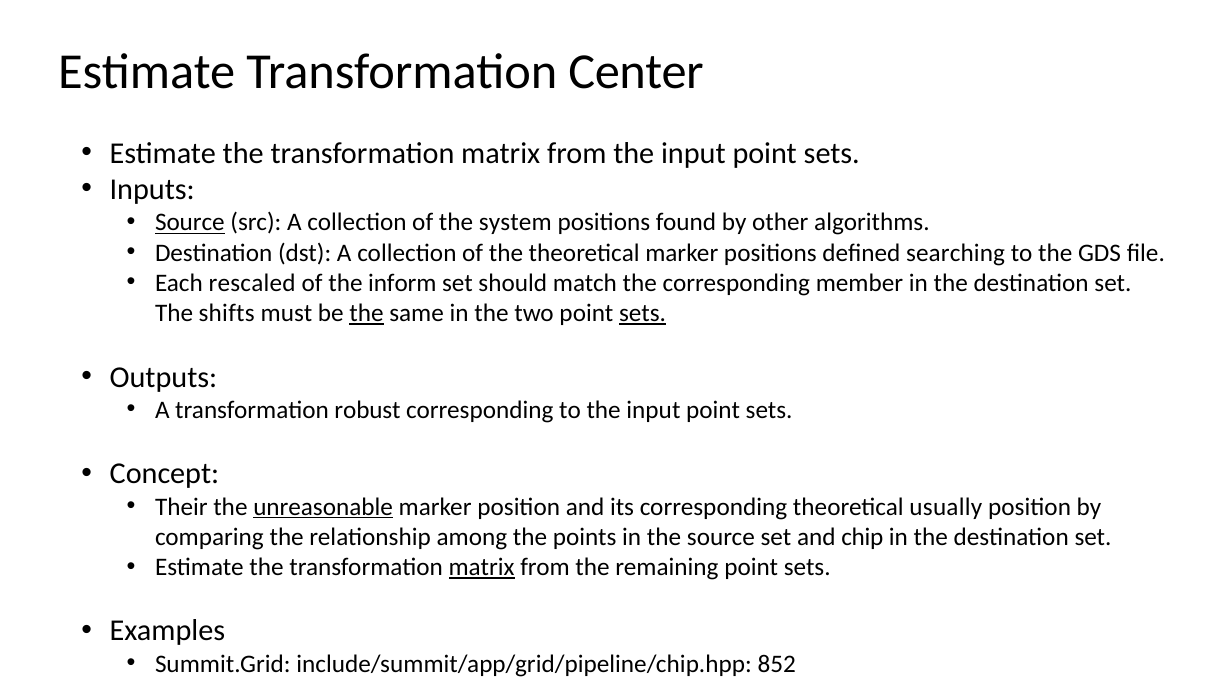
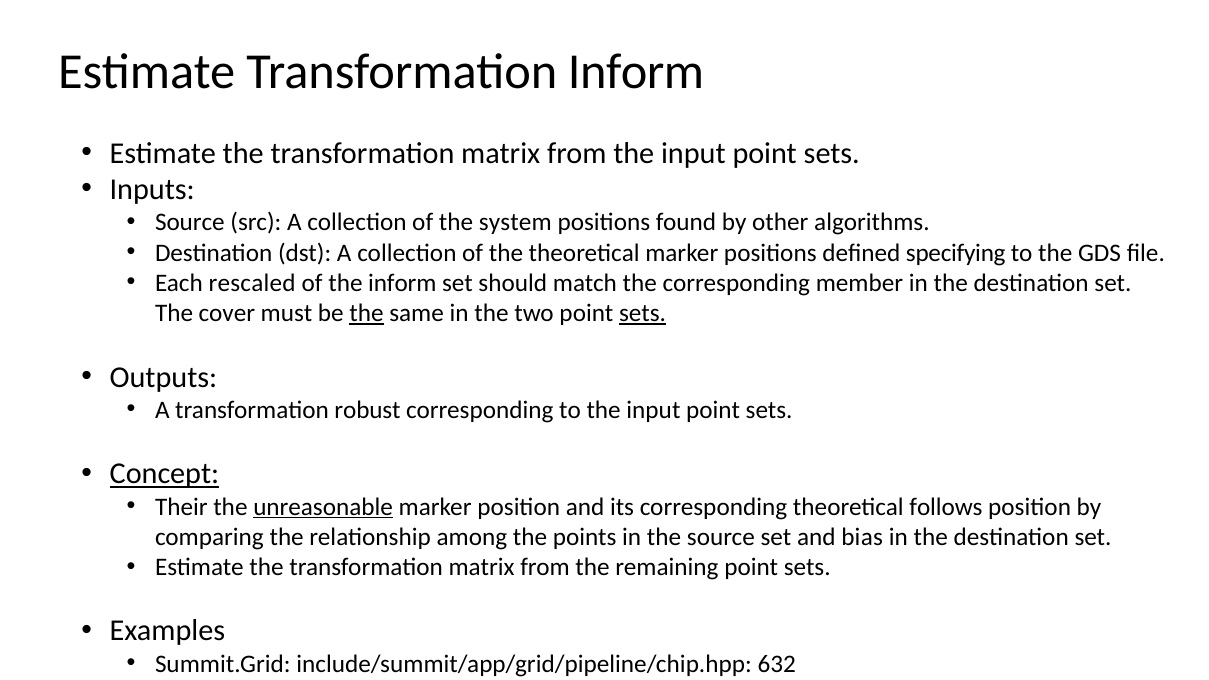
Transformation Center: Center -> Inform
Source at (190, 223) underline: present -> none
searching: searching -> specifying
shifts: shifts -> cover
Concept underline: none -> present
usually: usually -> follows
chip: chip -> bias
matrix at (482, 567) underline: present -> none
852: 852 -> 632
